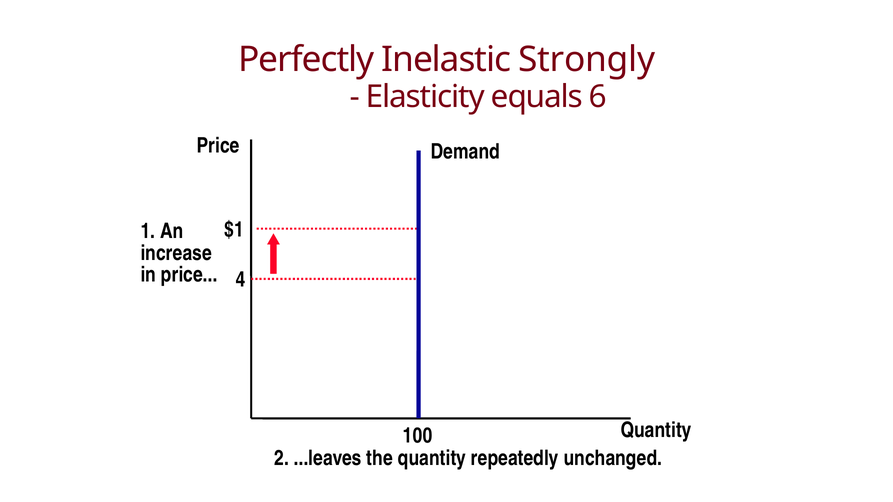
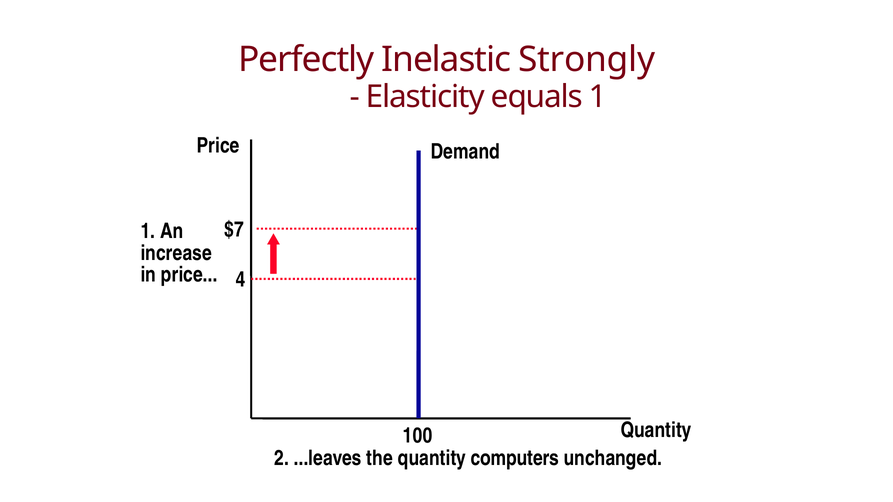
equals 6: 6 -> 1
$1: $1 -> $7
repeatedly: repeatedly -> computers
